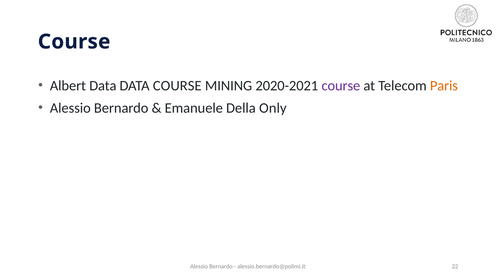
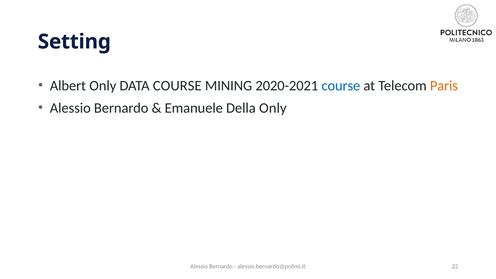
Course at (74, 42): Course -> Setting
Albert Data: Data -> Only
course at (341, 86) colour: purple -> blue
